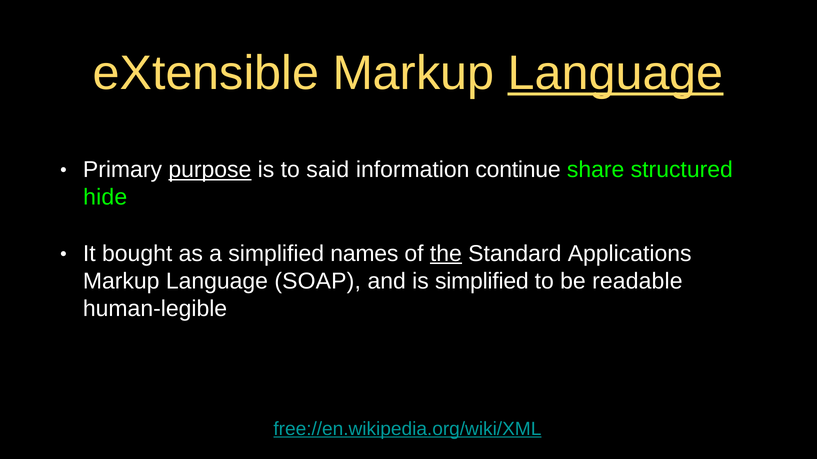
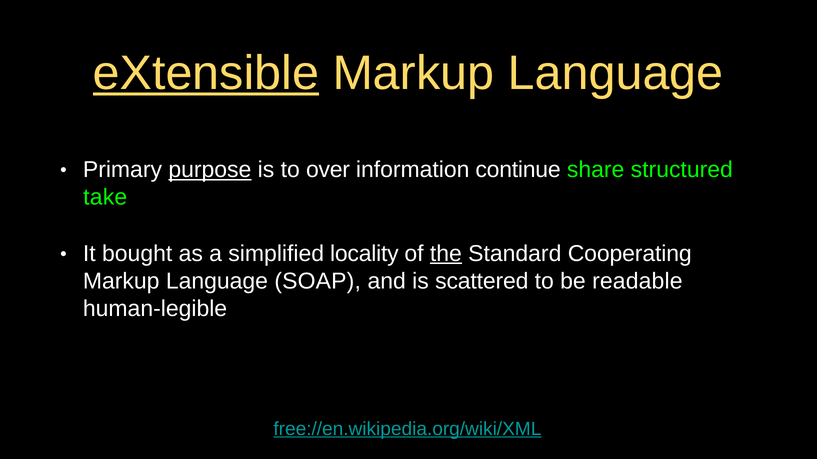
eXtensible underline: none -> present
Language at (616, 73) underline: present -> none
said: said -> over
hide: hide -> take
names: names -> locality
Applications: Applications -> Cooperating
is simplified: simplified -> scattered
